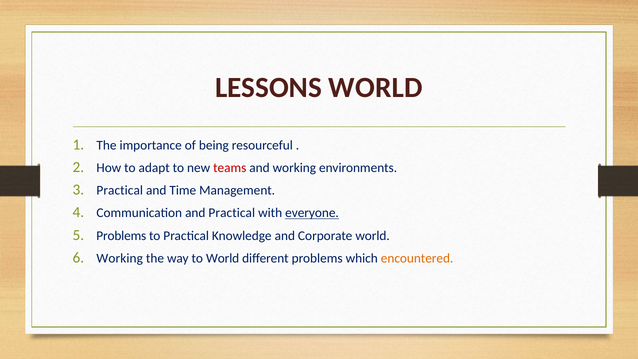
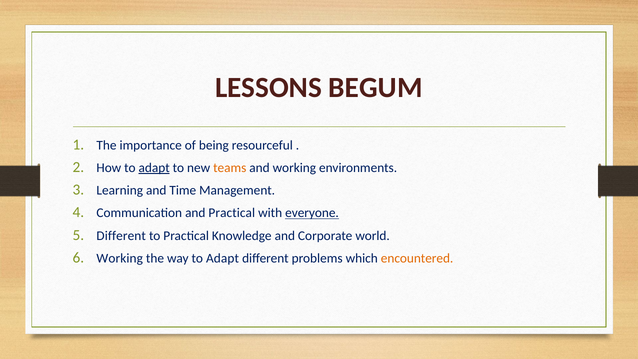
LESSONS WORLD: WORLD -> BEGUM
adapt at (154, 168) underline: none -> present
teams colour: red -> orange
Practical at (120, 190): Practical -> Learning
Problems at (121, 236): Problems -> Different
way to World: World -> Adapt
